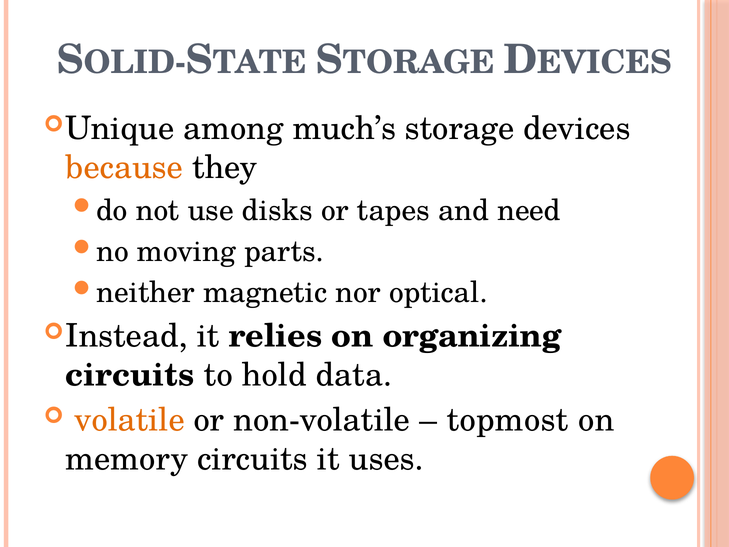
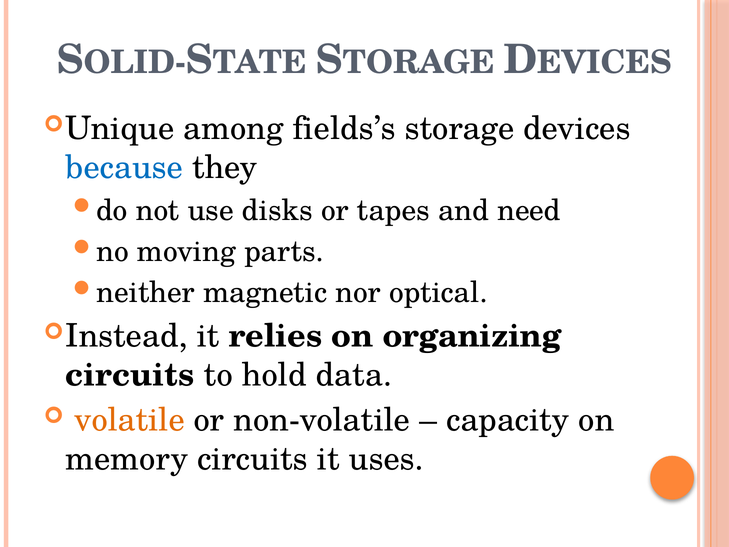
much’s: much’s -> fields’s
because colour: orange -> blue
topmost: topmost -> capacity
